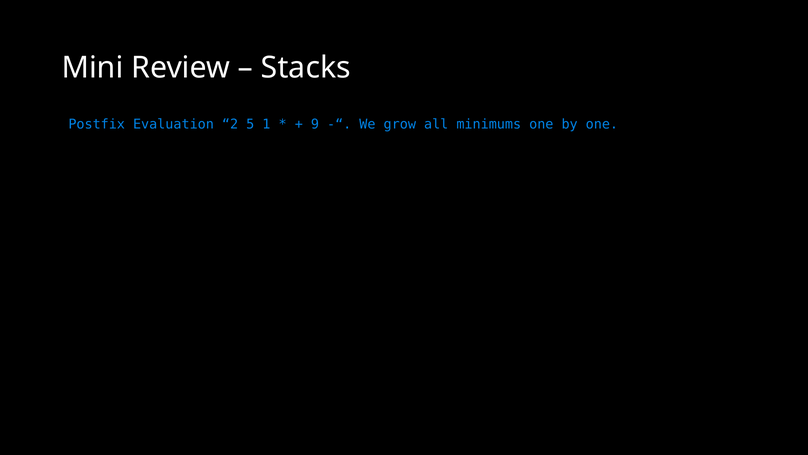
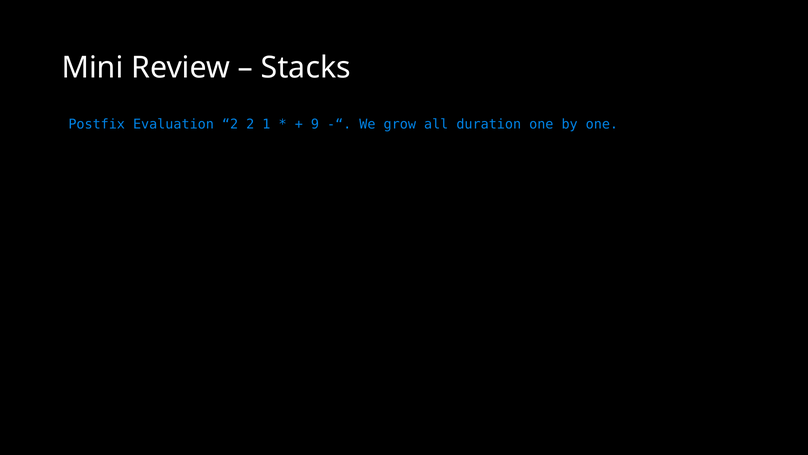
2 5: 5 -> 2
minimums: minimums -> duration
